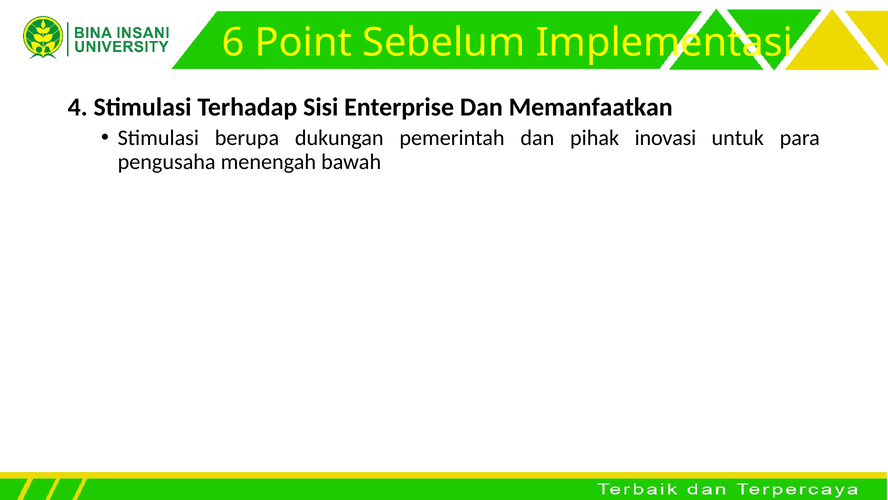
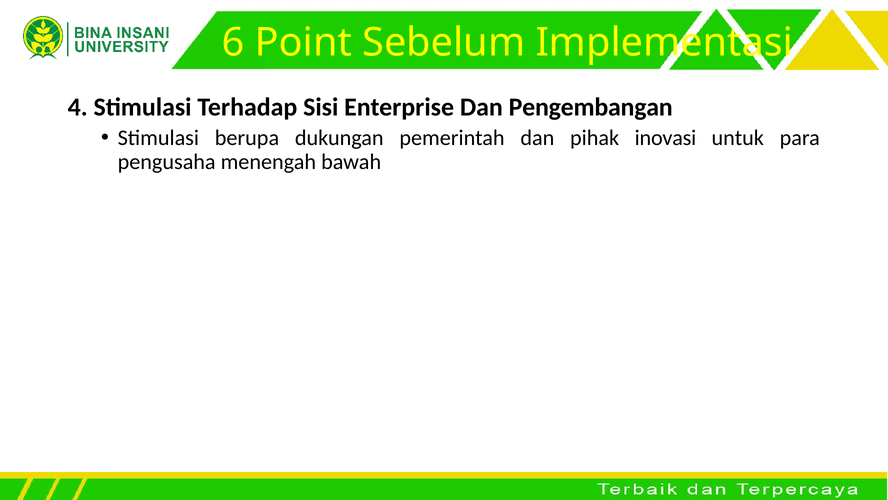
Memanfaatkan: Memanfaatkan -> Pengembangan
